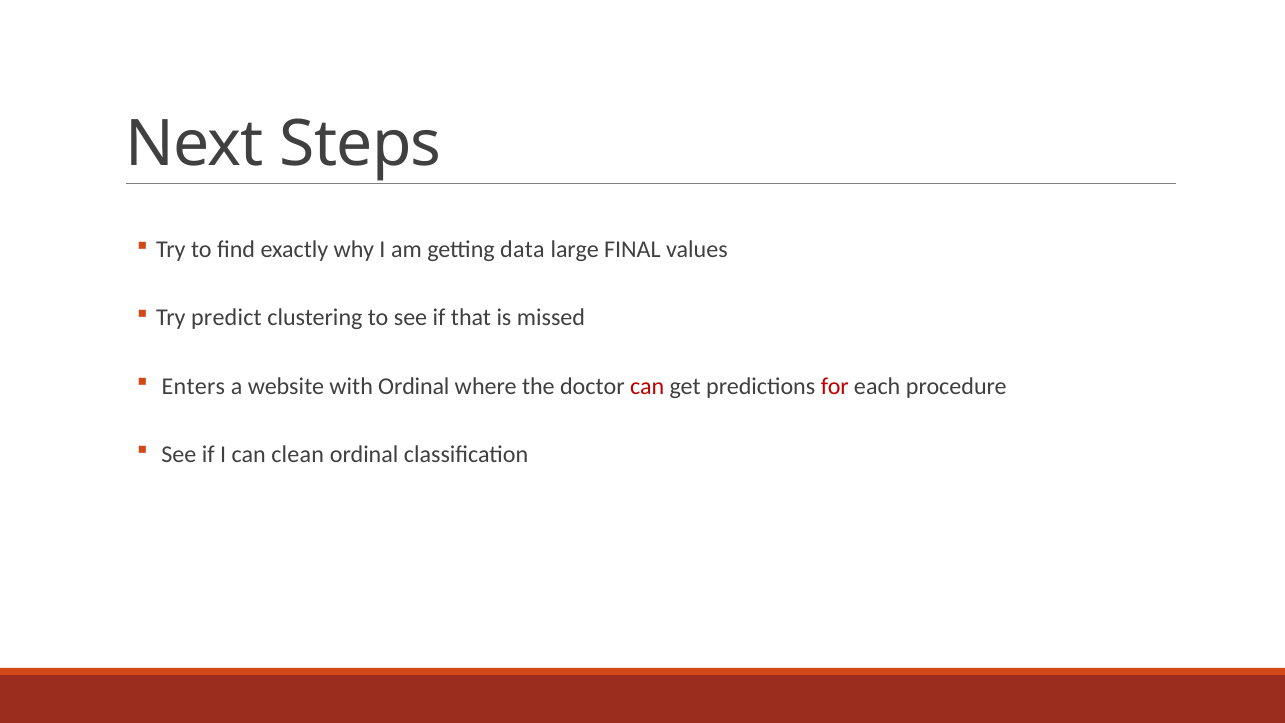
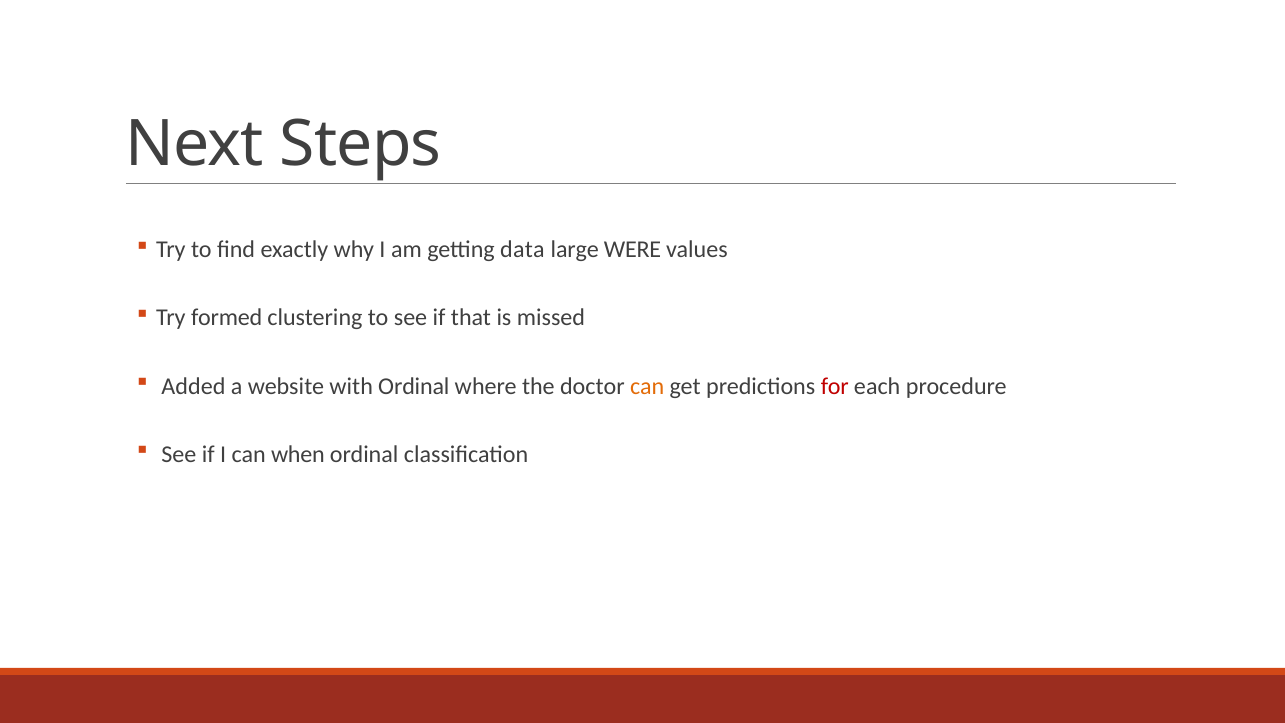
FINAL: FINAL -> WERE
predict: predict -> formed
Enters: Enters -> Added
can at (647, 386) colour: red -> orange
clean: clean -> when
